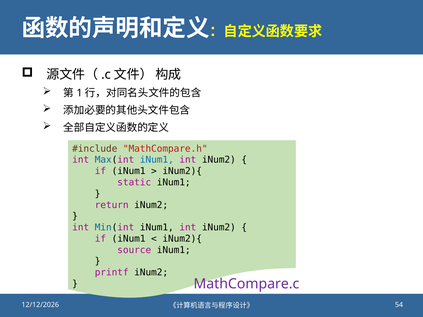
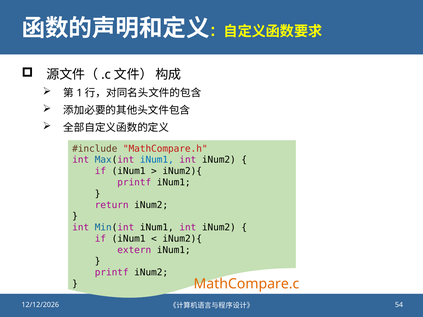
static at (134, 183): static -> printf
source: source -> extern
MathCompare.c colour: purple -> orange
